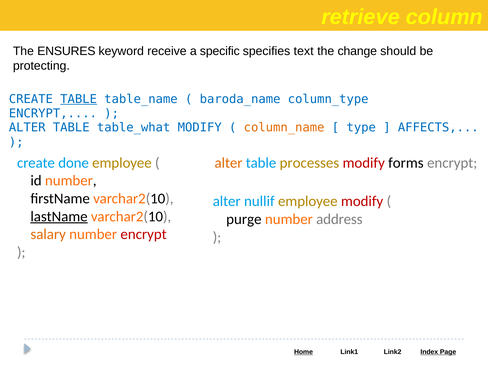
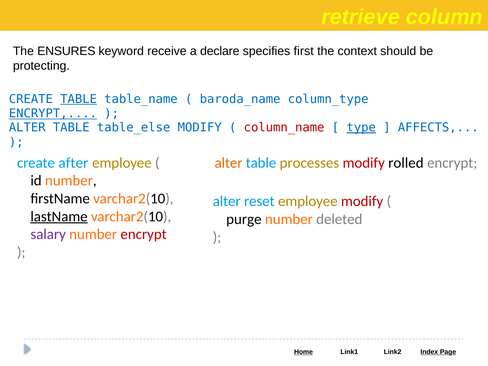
specific: specific -> declare
text: text -> first
change: change -> context
ENCRYPT at (53, 114) underline: none -> present
table_what: table_what -> table_else
column_name colour: orange -> red
type underline: none -> present
done: done -> after
forms: forms -> rolled
nullif: nullif -> reset
address: address -> deleted
salary colour: orange -> purple
